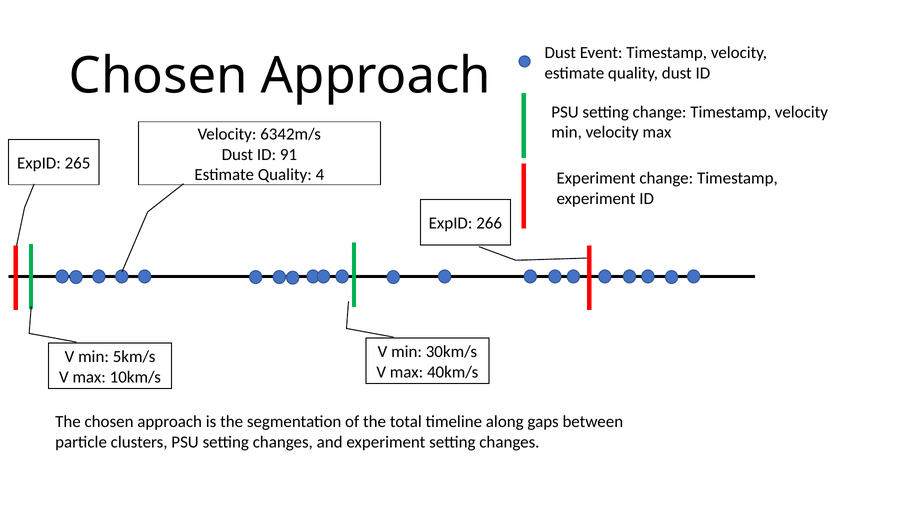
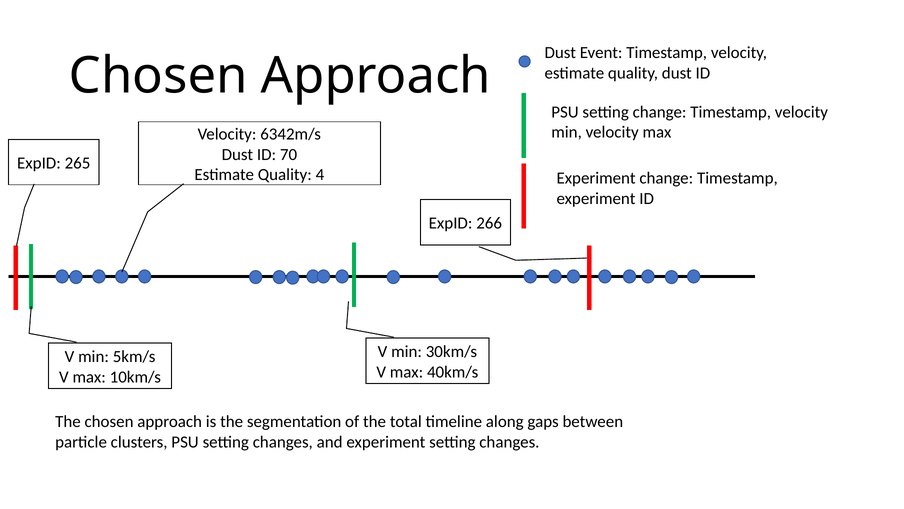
91: 91 -> 70
